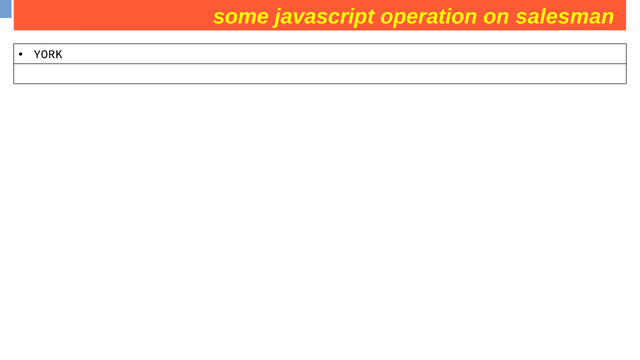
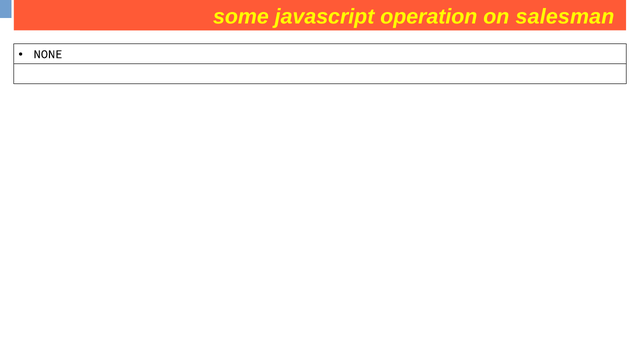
YORK: YORK -> NONE
